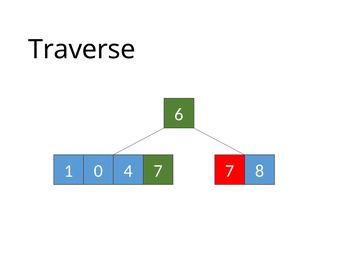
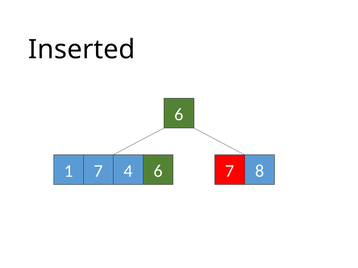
Traverse: Traverse -> Inserted
1 0: 0 -> 7
4 7: 7 -> 6
